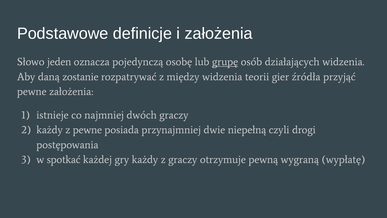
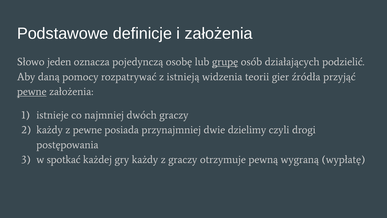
działających widzenia: widzenia -> podzielić
zostanie: zostanie -> pomocy
między: między -> istnieją
pewne at (32, 91) underline: none -> present
niepełną: niepełną -> dzielimy
